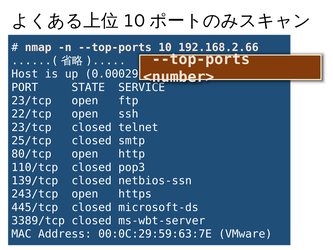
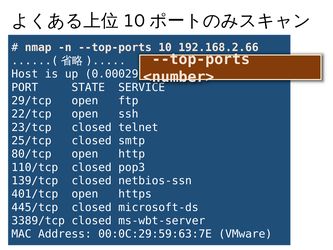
23/tcp at (31, 101): 23/tcp -> 29/tcp
243/tcp: 243/tcp -> 401/tcp
